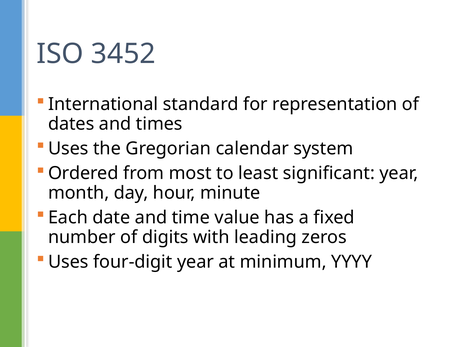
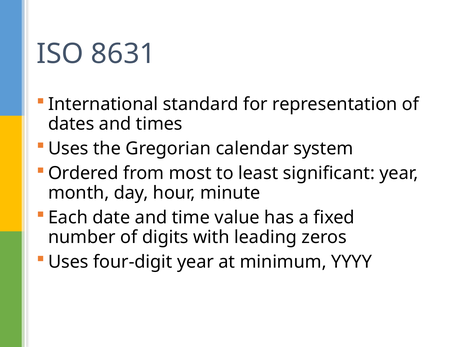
3452: 3452 -> 8631
